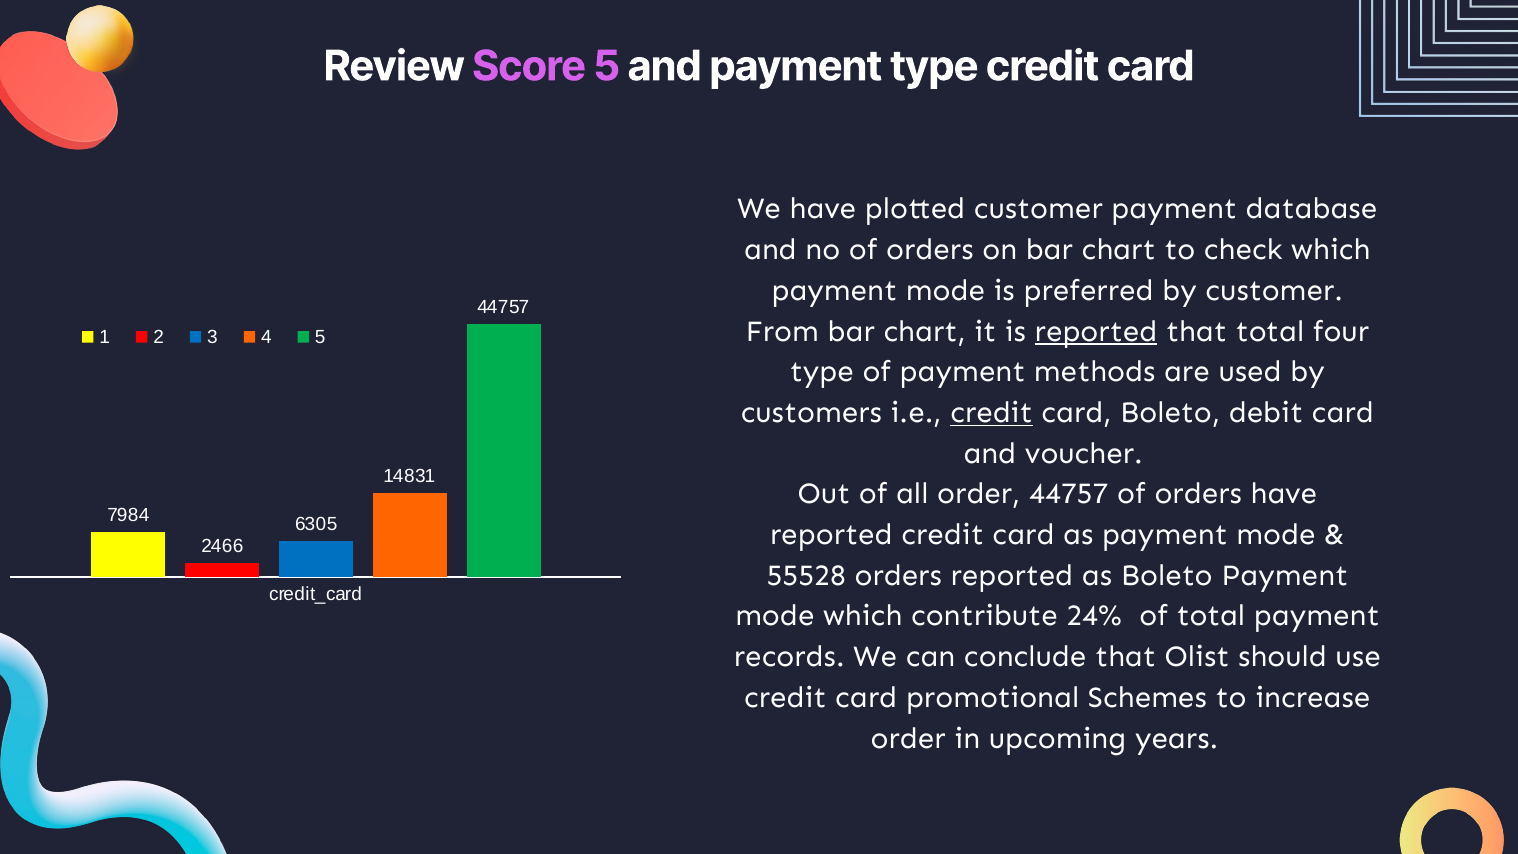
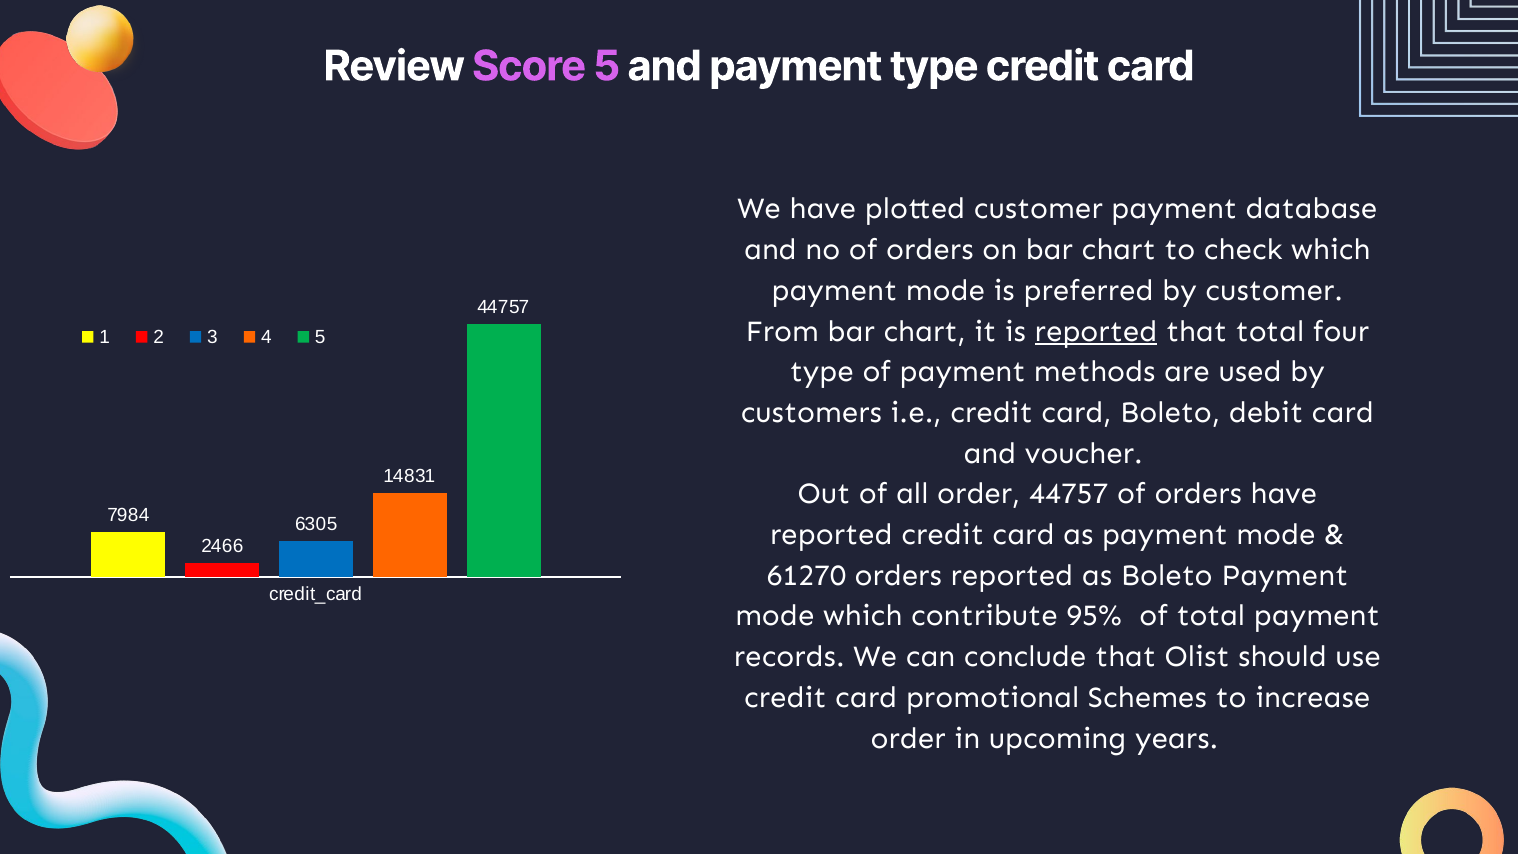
credit at (991, 413) underline: present -> none
55528: 55528 -> 61270
24%: 24% -> 95%
